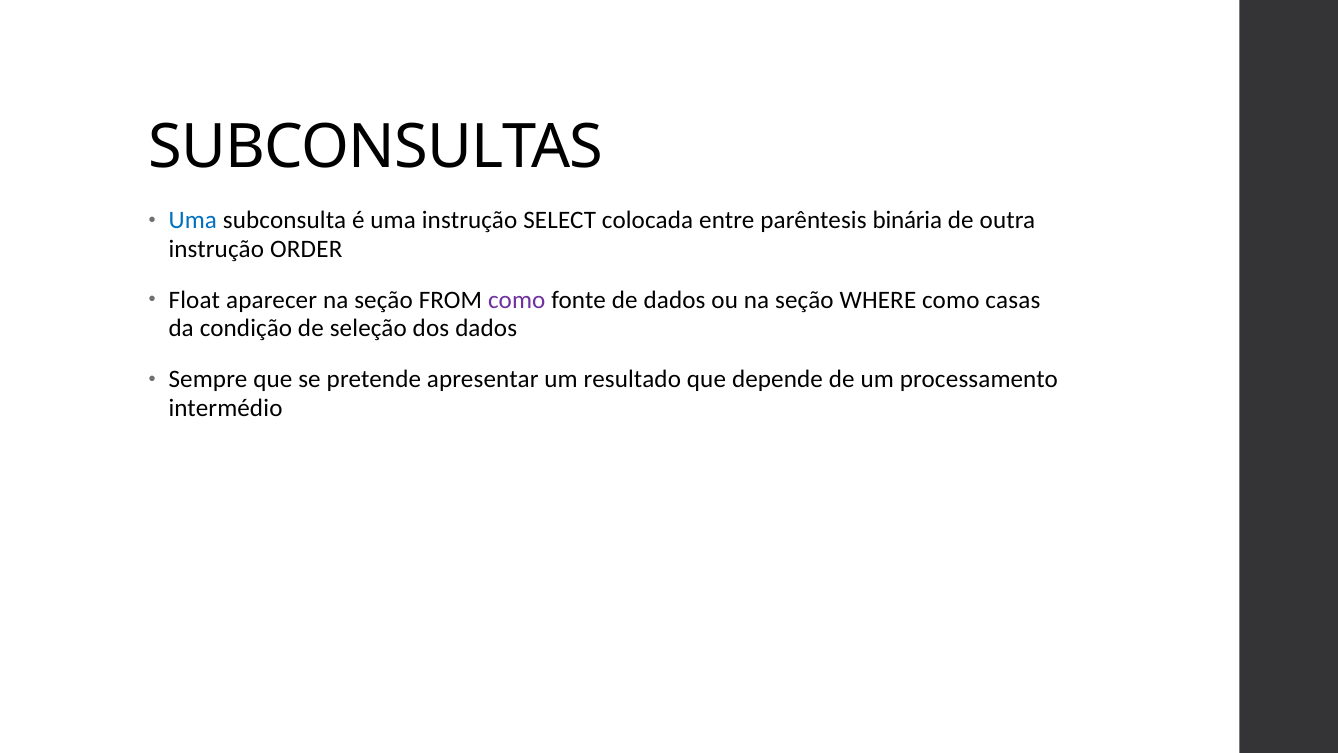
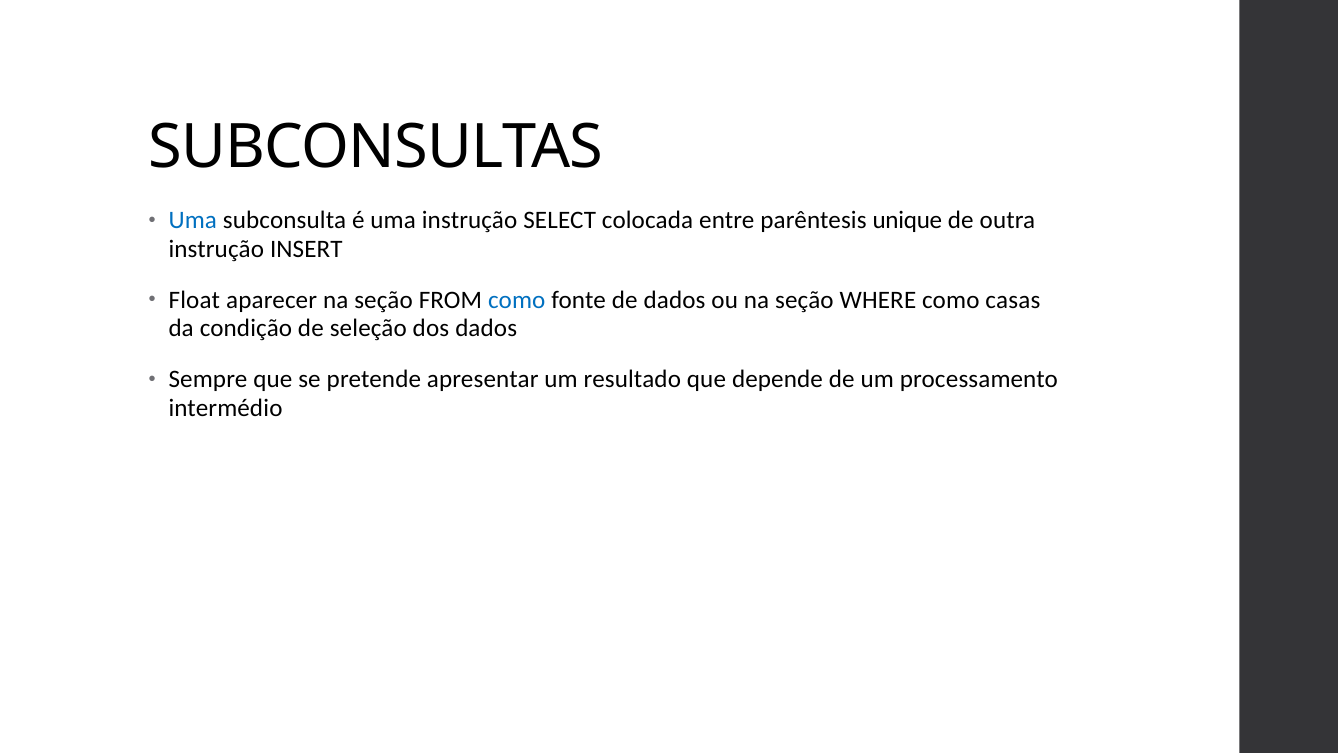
binária: binária -> unique
ORDER: ORDER -> INSERT
como at (517, 300) colour: purple -> blue
